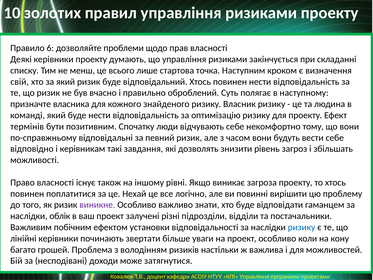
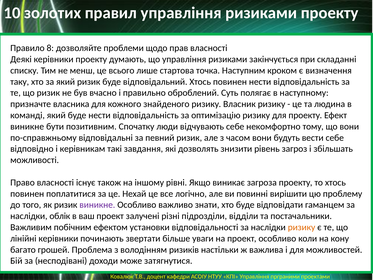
6: 6 -> 8
свій: свій -> таку
термінів at (27, 126): термінів -> виникне
ризику at (302, 227) colour: blue -> orange
